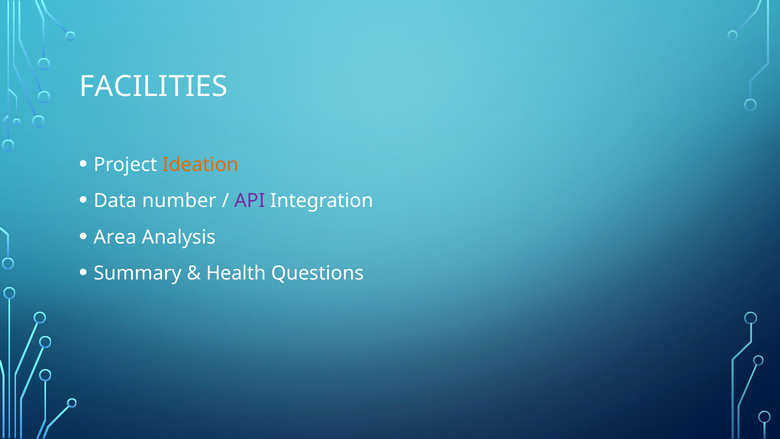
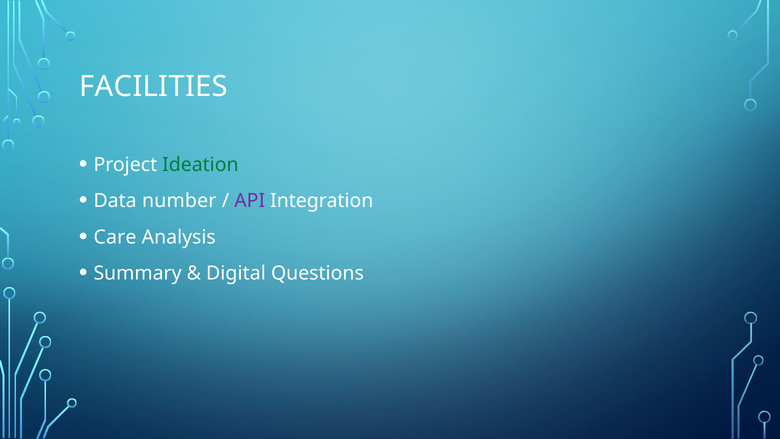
Ideation colour: orange -> green
Area: Area -> Care
Health: Health -> Digital
